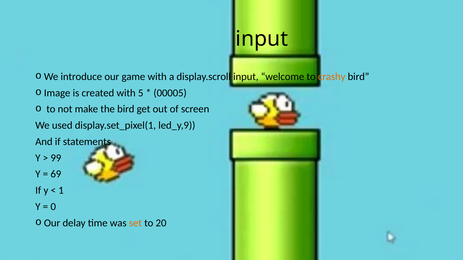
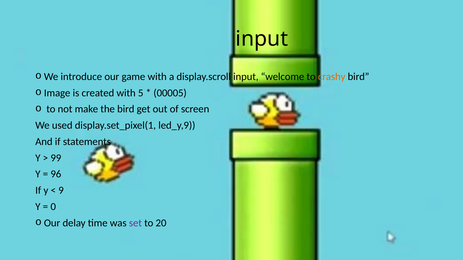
69: 69 -> 96
1: 1 -> 9
set colour: orange -> purple
